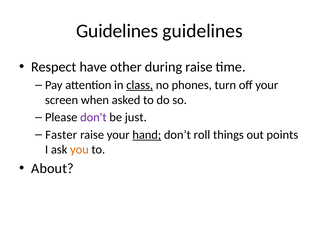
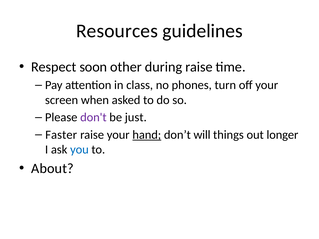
Guidelines at (117, 31): Guidelines -> Resources
have: have -> soon
class underline: present -> none
roll: roll -> will
points: points -> longer
you colour: orange -> blue
